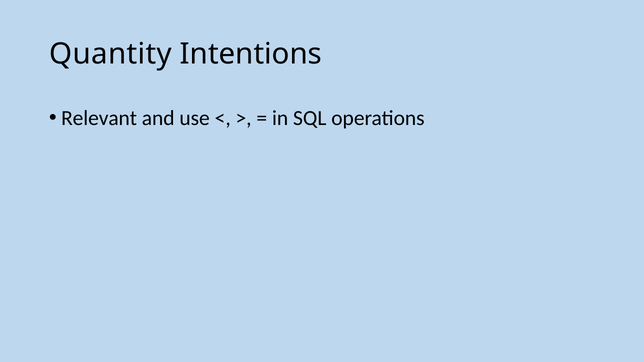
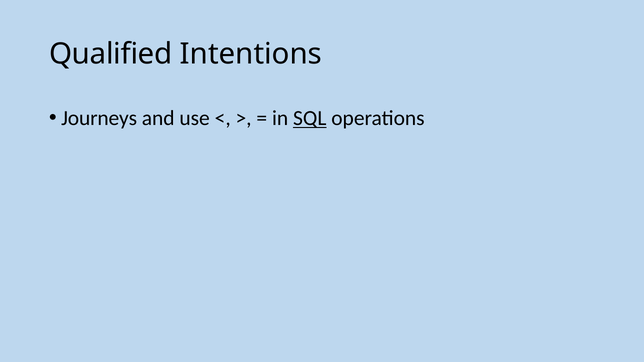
Quantity: Quantity -> Qualified
Relevant: Relevant -> Journeys
SQL underline: none -> present
